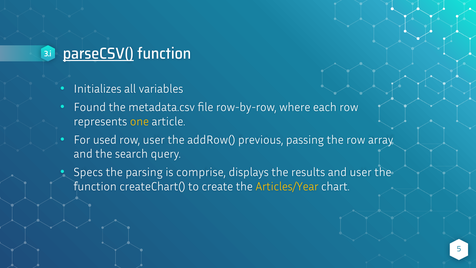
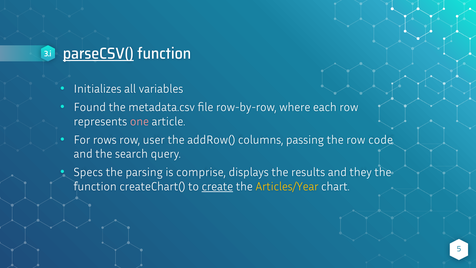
one colour: yellow -> pink
used: used -> rows
previous: previous -> columns
array: array -> code
and user: user -> they
create underline: none -> present
